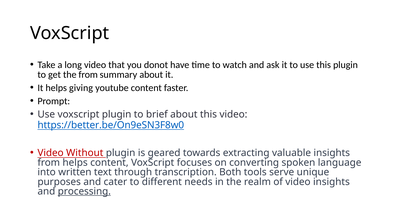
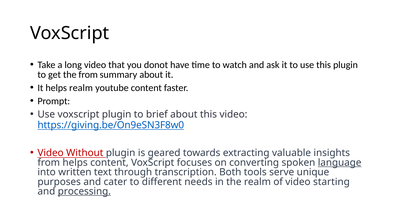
helps giving: giving -> realm
https://better.be/On9eSN3F8w0: https://better.be/On9eSN3F8w0 -> https://giving.be/On9eSN3F8w0
language underline: none -> present
video insights: insights -> starting
